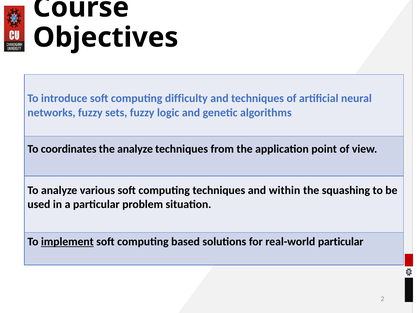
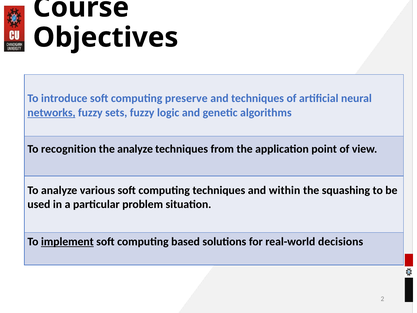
difficulty: difficulty -> preserve
networks underline: none -> present
coordinates: coordinates -> recognition
real-world particular: particular -> decisions
